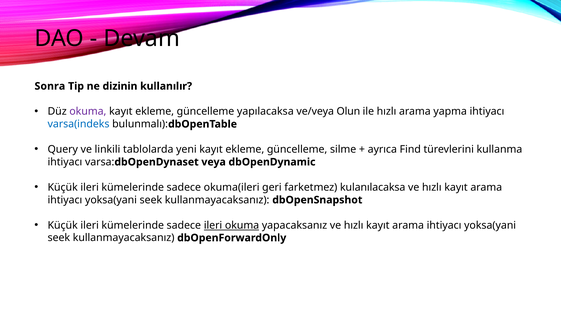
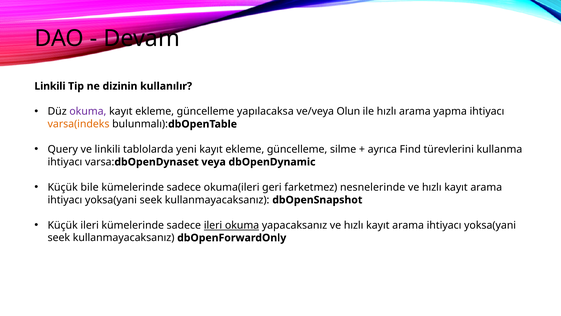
Sonra at (50, 86): Sonra -> Linkili
varsa(indeks colour: blue -> orange
ileri at (90, 187): ileri -> bile
kulanılacaksa: kulanılacaksa -> nesnelerinde
